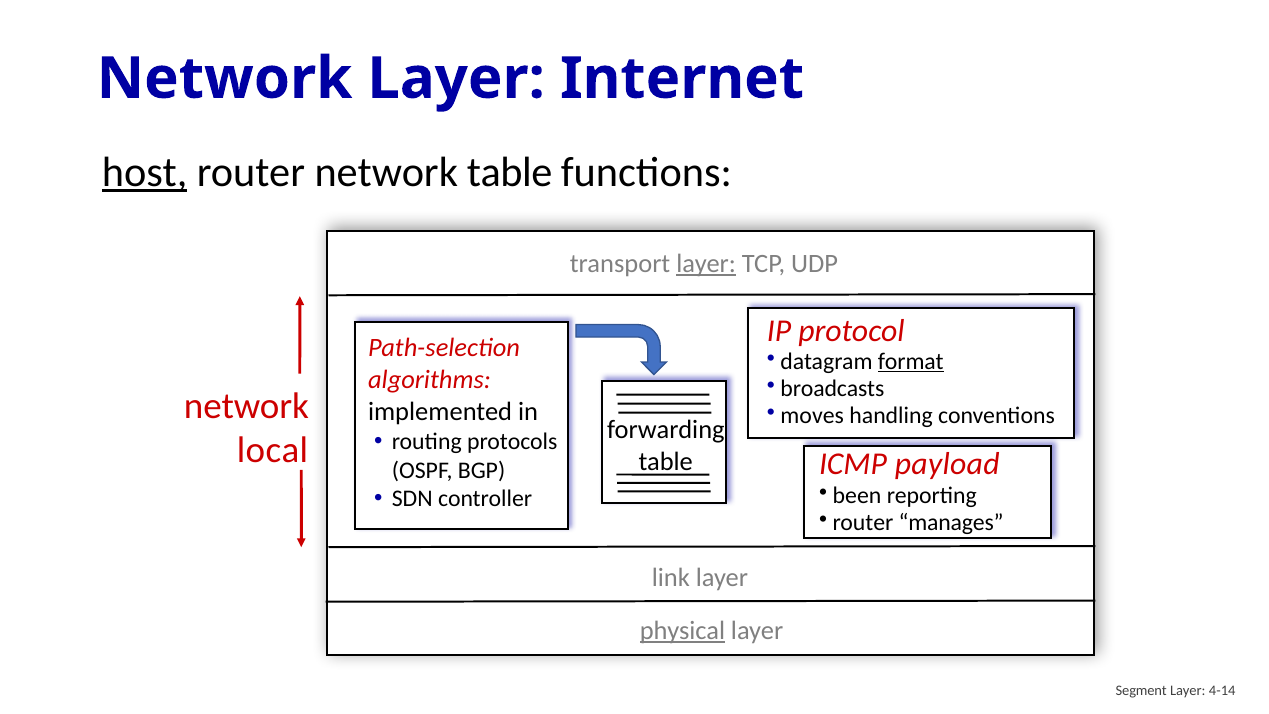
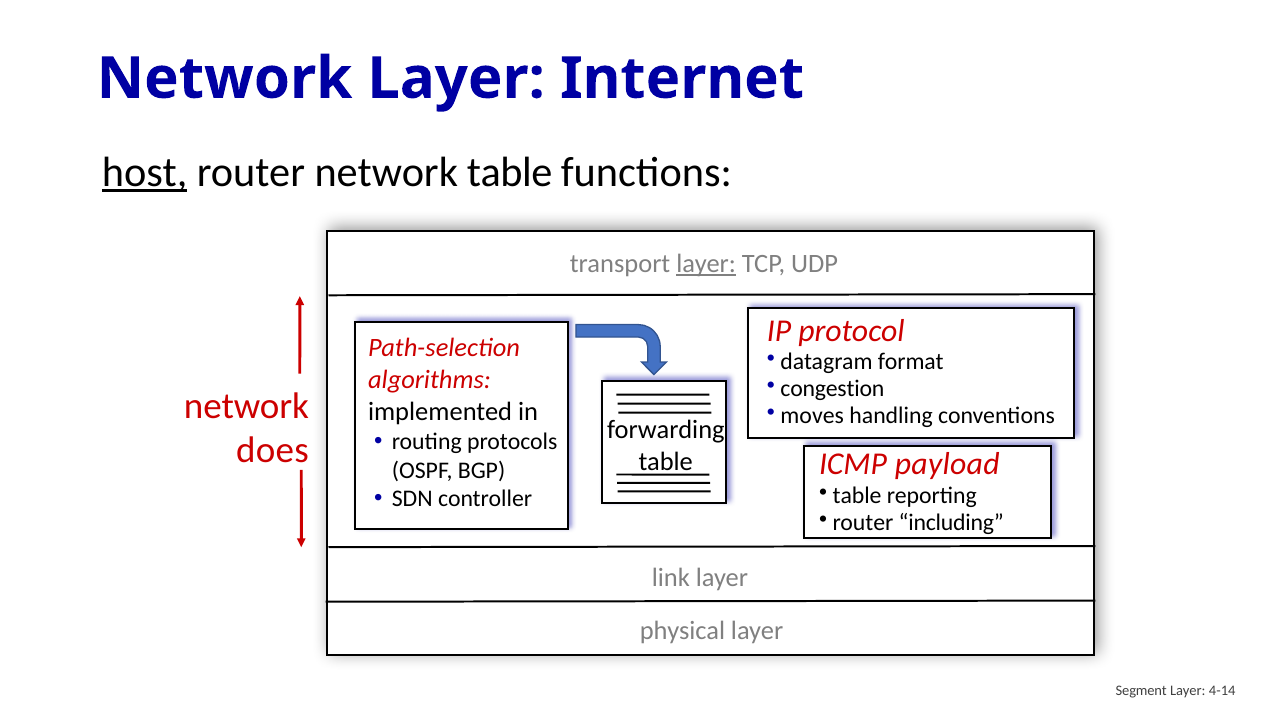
format underline: present -> none
broadcasts: broadcasts -> congestion
local: local -> does
been at (857, 495): been -> table
manages: manages -> including
physical underline: present -> none
